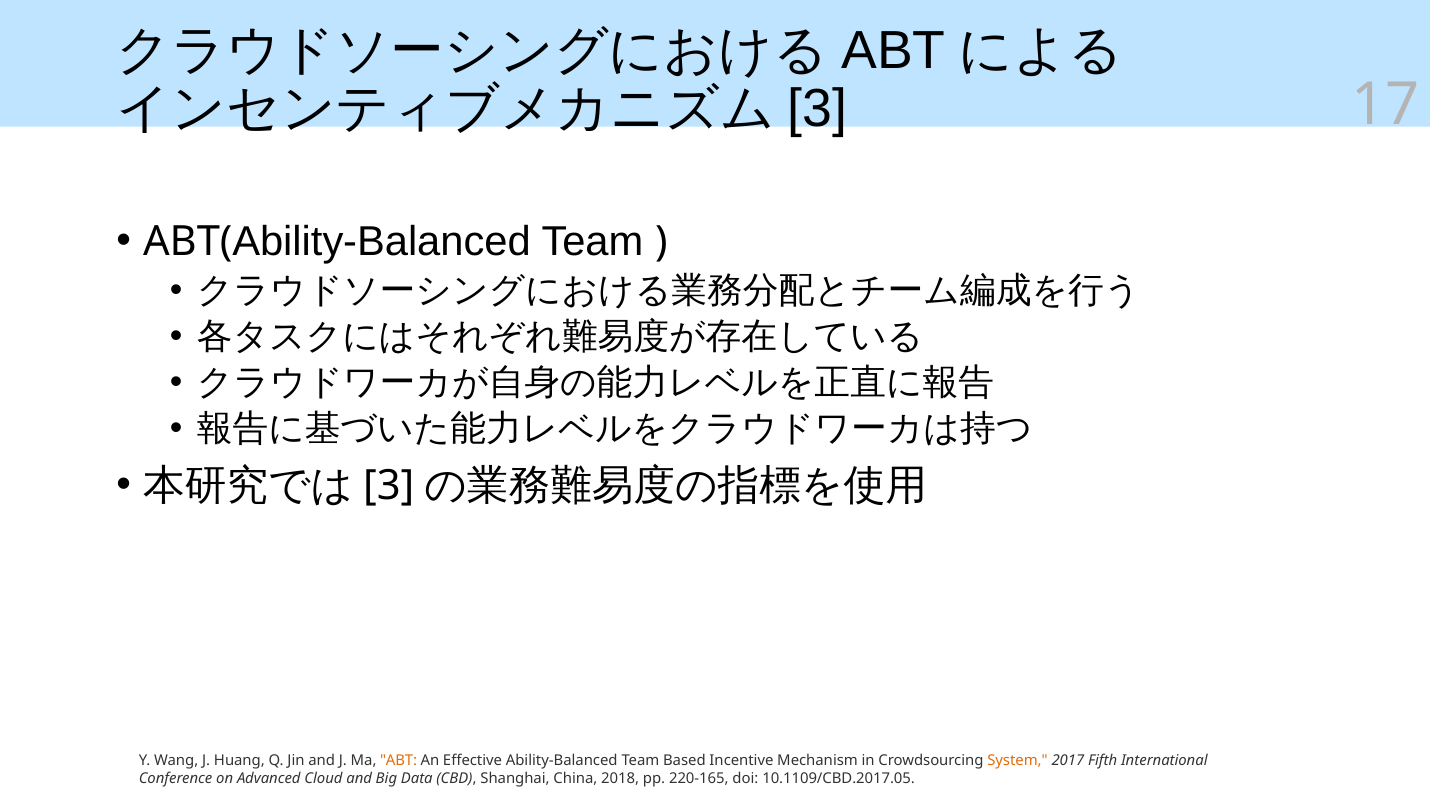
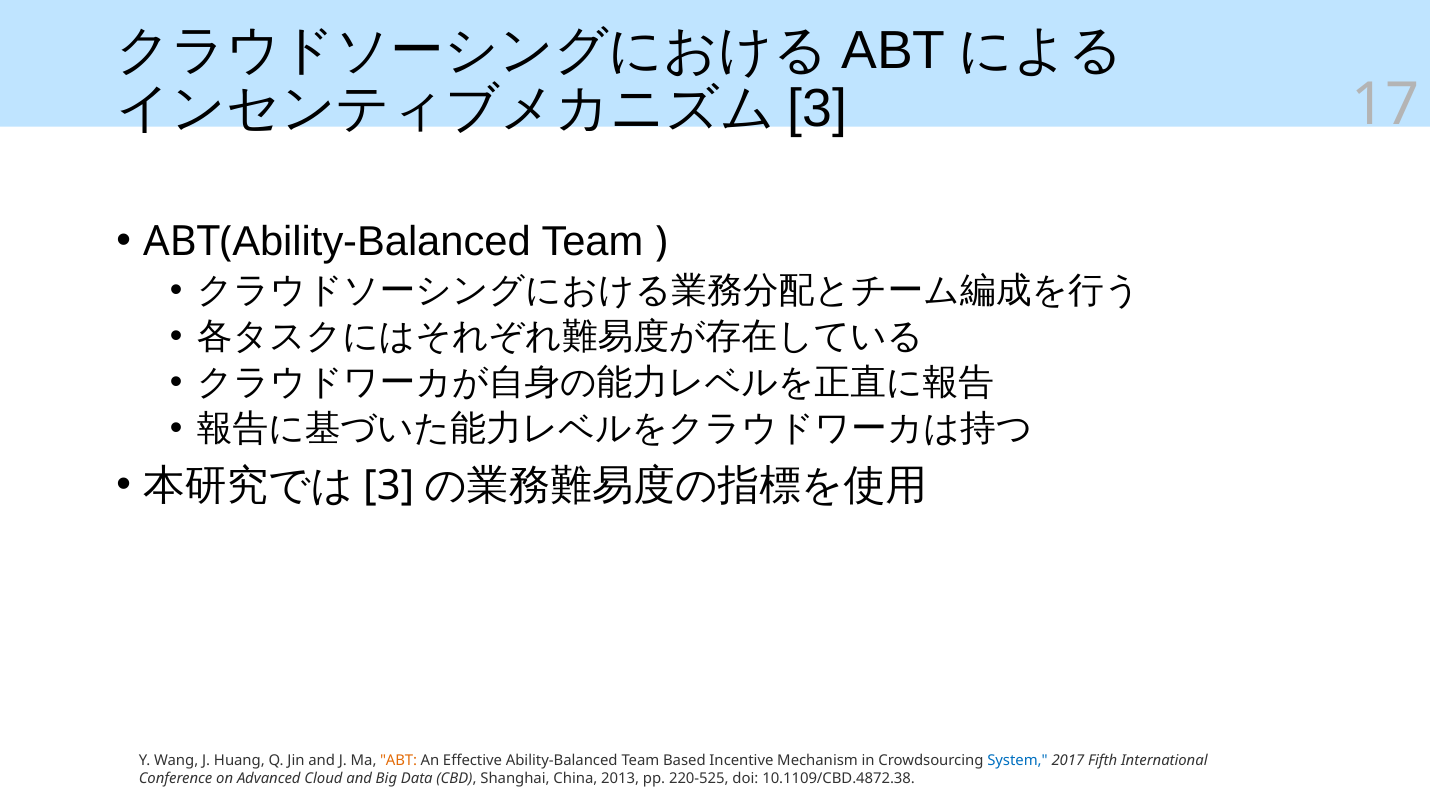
System colour: orange -> blue
2018: 2018 -> 2013
220-165: 220-165 -> 220-525
10.1109/CBD.2017.05: 10.1109/CBD.2017.05 -> 10.1109/CBD.4872.38
